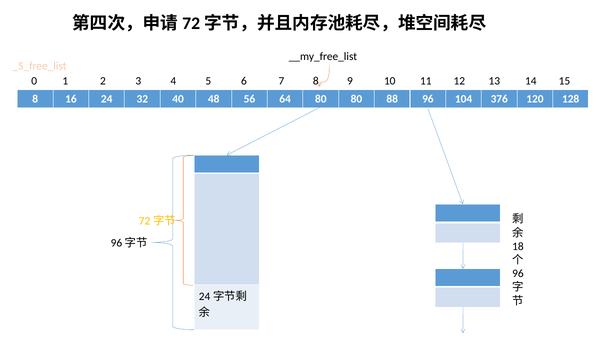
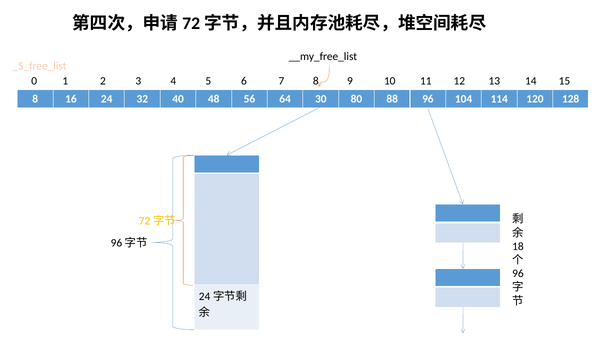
64 80: 80 -> 30
376: 376 -> 114
